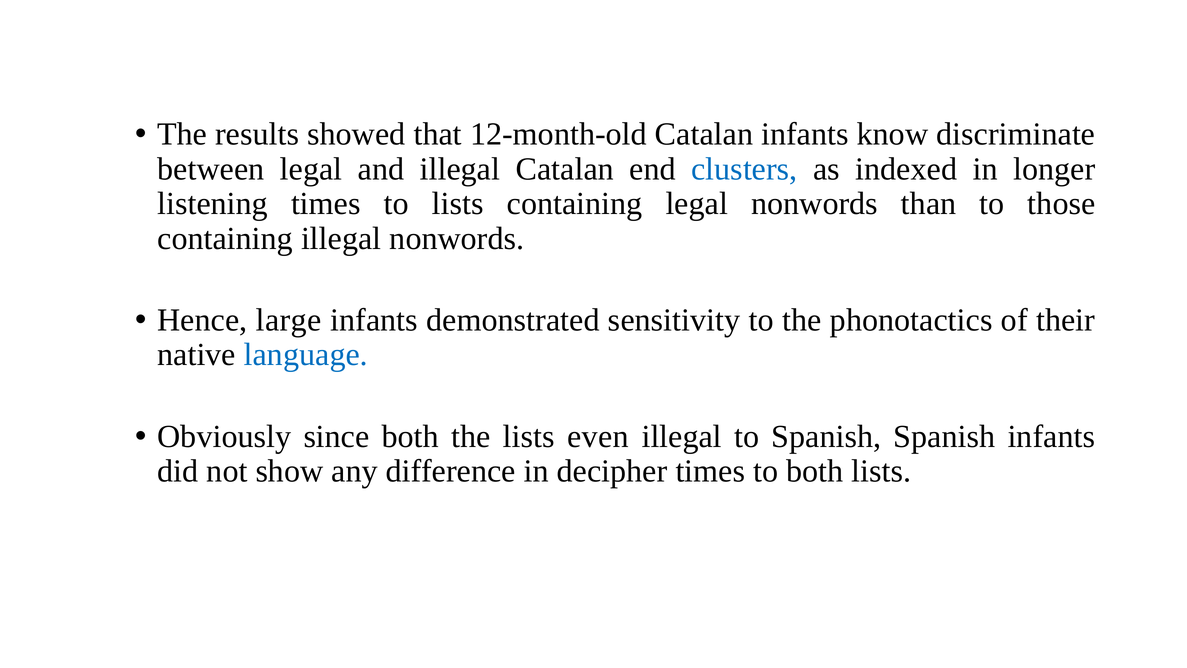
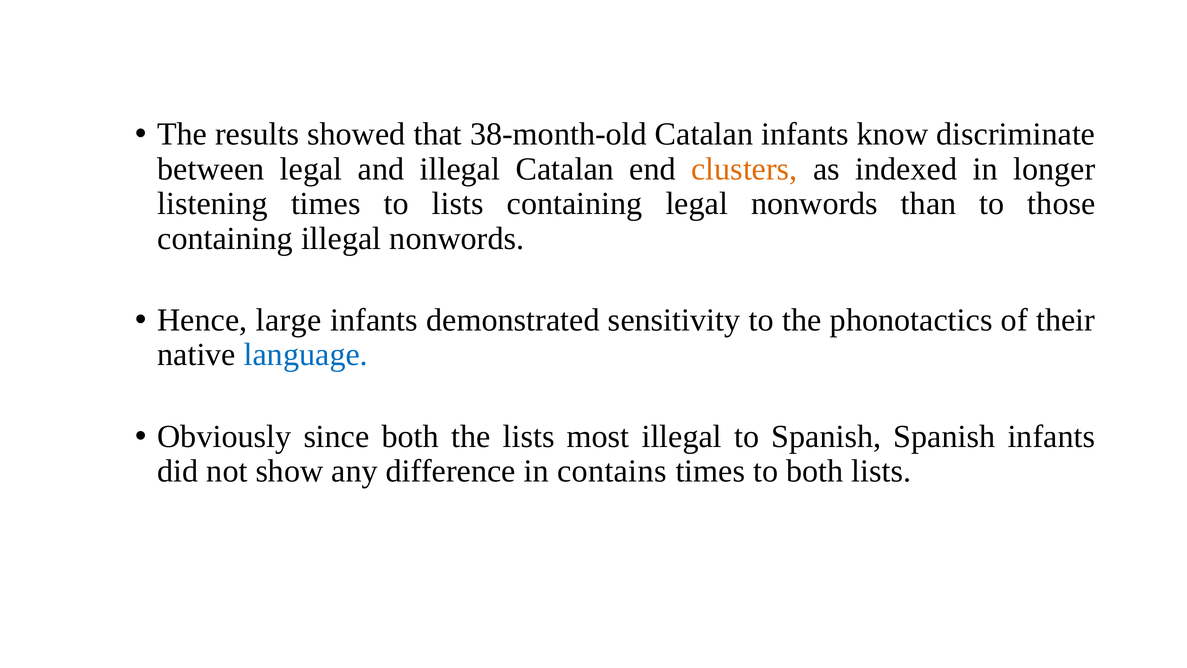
12-month-old: 12-month-old -> 38-month-old
clusters colour: blue -> orange
even: even -> most
decipher: decipher -> contains
